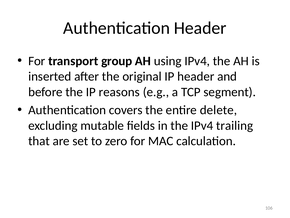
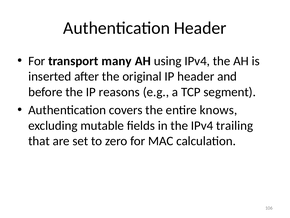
group: group -> many
delete: delete -> knows
